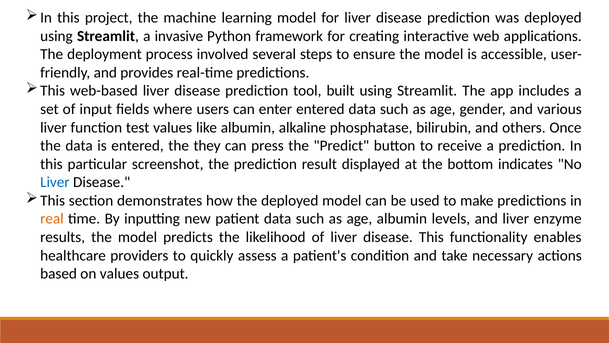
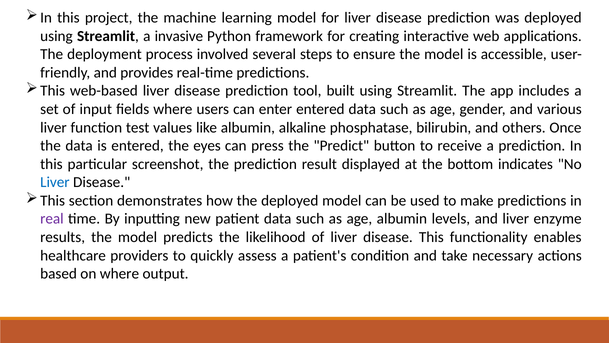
they: they -> eyes
real colour: orange -> purple
on values: values -> where
